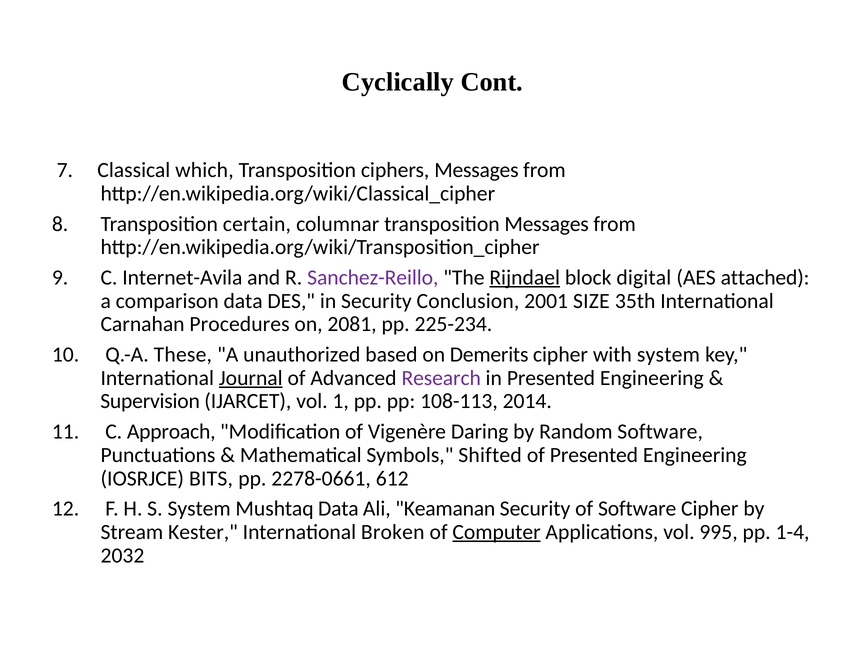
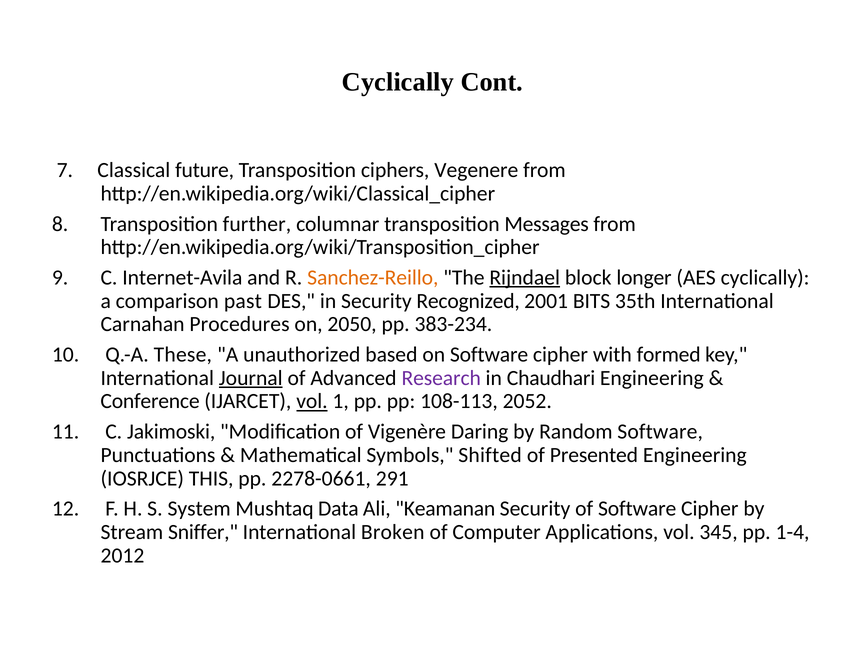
which: which -> future
ciphers Messages: Messages -> Vegenere
certain: certain -> further
Sanchez-Reillo colour: purple -> orange
digital: digital -> longer
AES attached: attached -> cyclically
comparison data: data -> past
Conclusion: Conclusion -> Recognized
SIZE: SIZE -> BITS
2081: 2081 -> 2050
225-234: 225-234 -> 383-234
on Demerits: Demerits -> Software
with system: system -> formed
in Presented: Presented -> Chaudhari
Supervision: Supervision -> Conference
vol at (312, 401) underline: none -> present
2014: 2014 -> 2052
Approach: Approach -> Jakimoski
BITS: BITS -> THIS
612: 612 -> 291
Kester: Kester -> Sniffer
Computer underline: present -> none
995: 995 -> 345
2032: 2032 -> 2012
